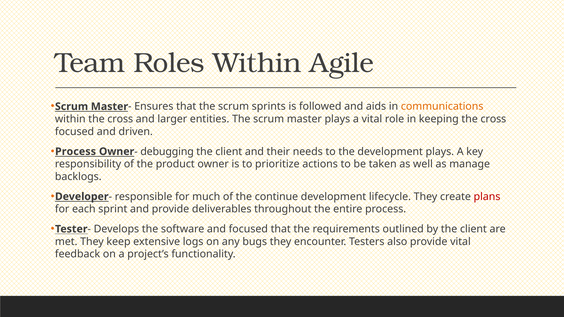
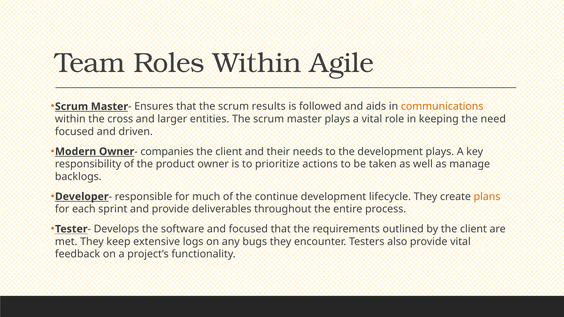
sprints: sprints -> results
keeping the cross: cross -> need
Process at (76, 152): Process -> Modern
debugging: debugging -> companies
plans colour: red -> orange
